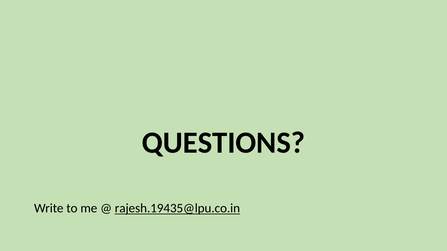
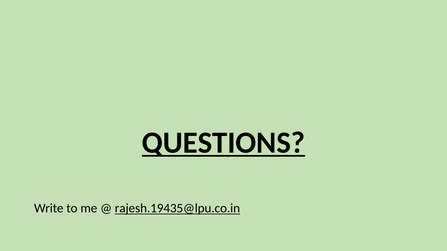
QUESTIONS underline: none -> present
